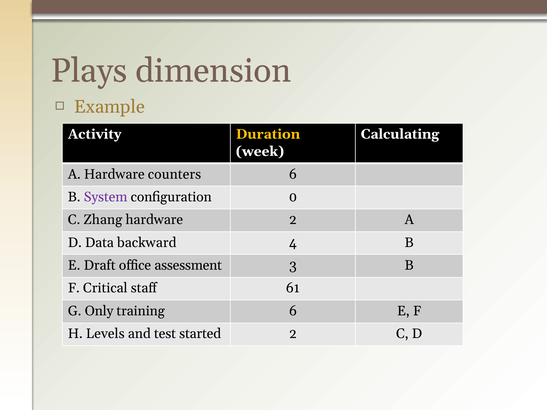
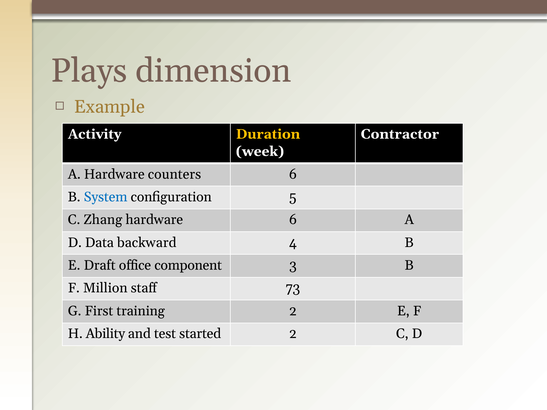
Calculating: Calculating -> Contractor
System colour: purple -> blue
0: 0 -> 5
hardware 2: 2 -> 6
assessment: assessment -> component
Critical: Critical -> Million
61: 61 -> 73
Only: Only -> First
training 6: 6 -> 2
Levels: Levels -> Ability
